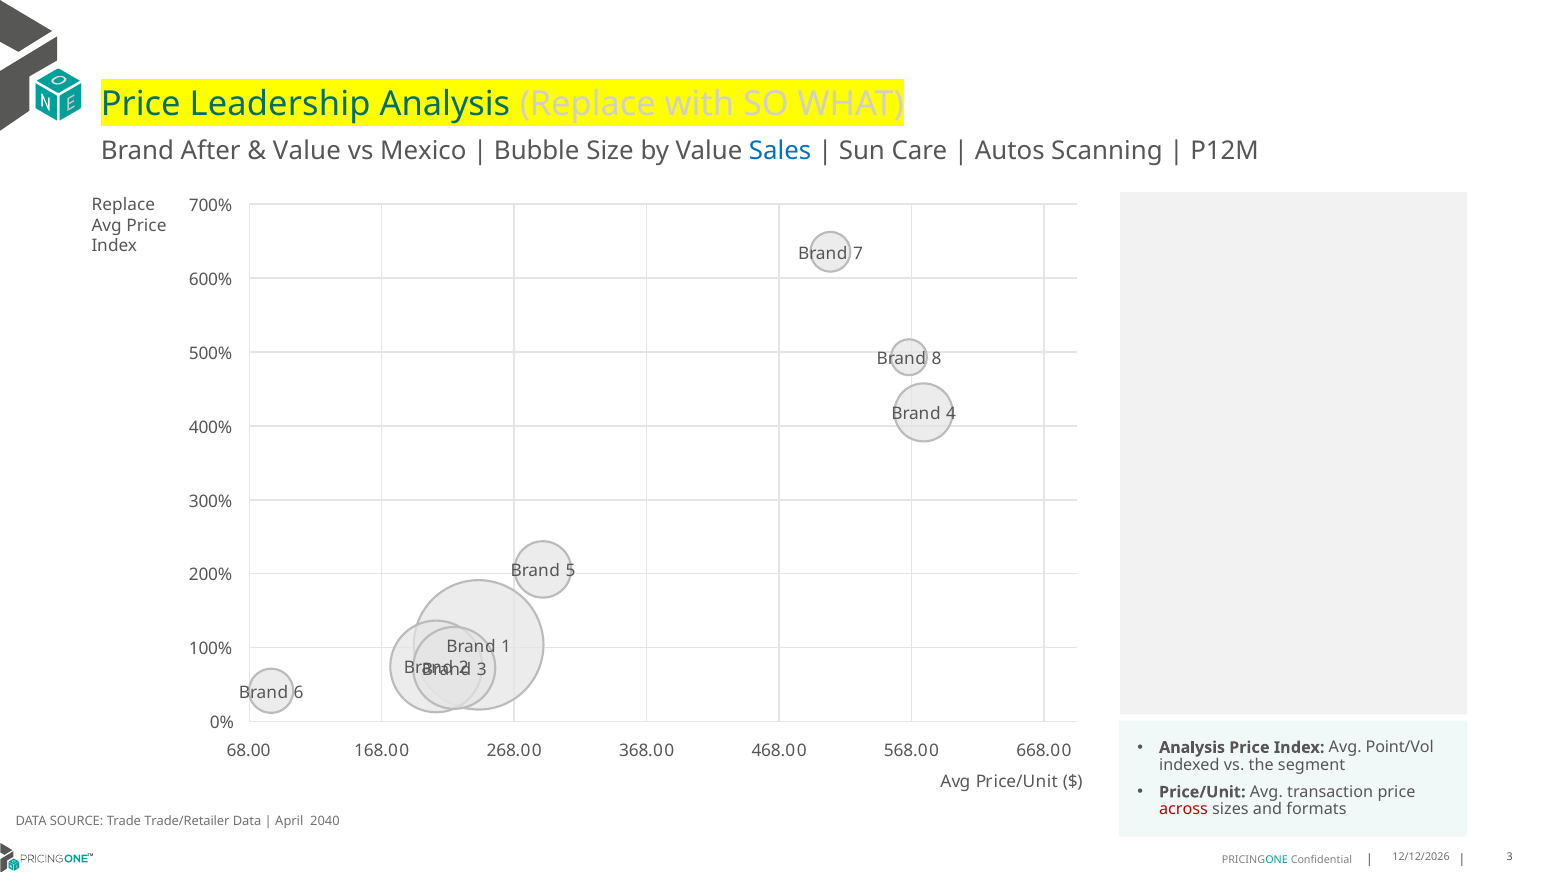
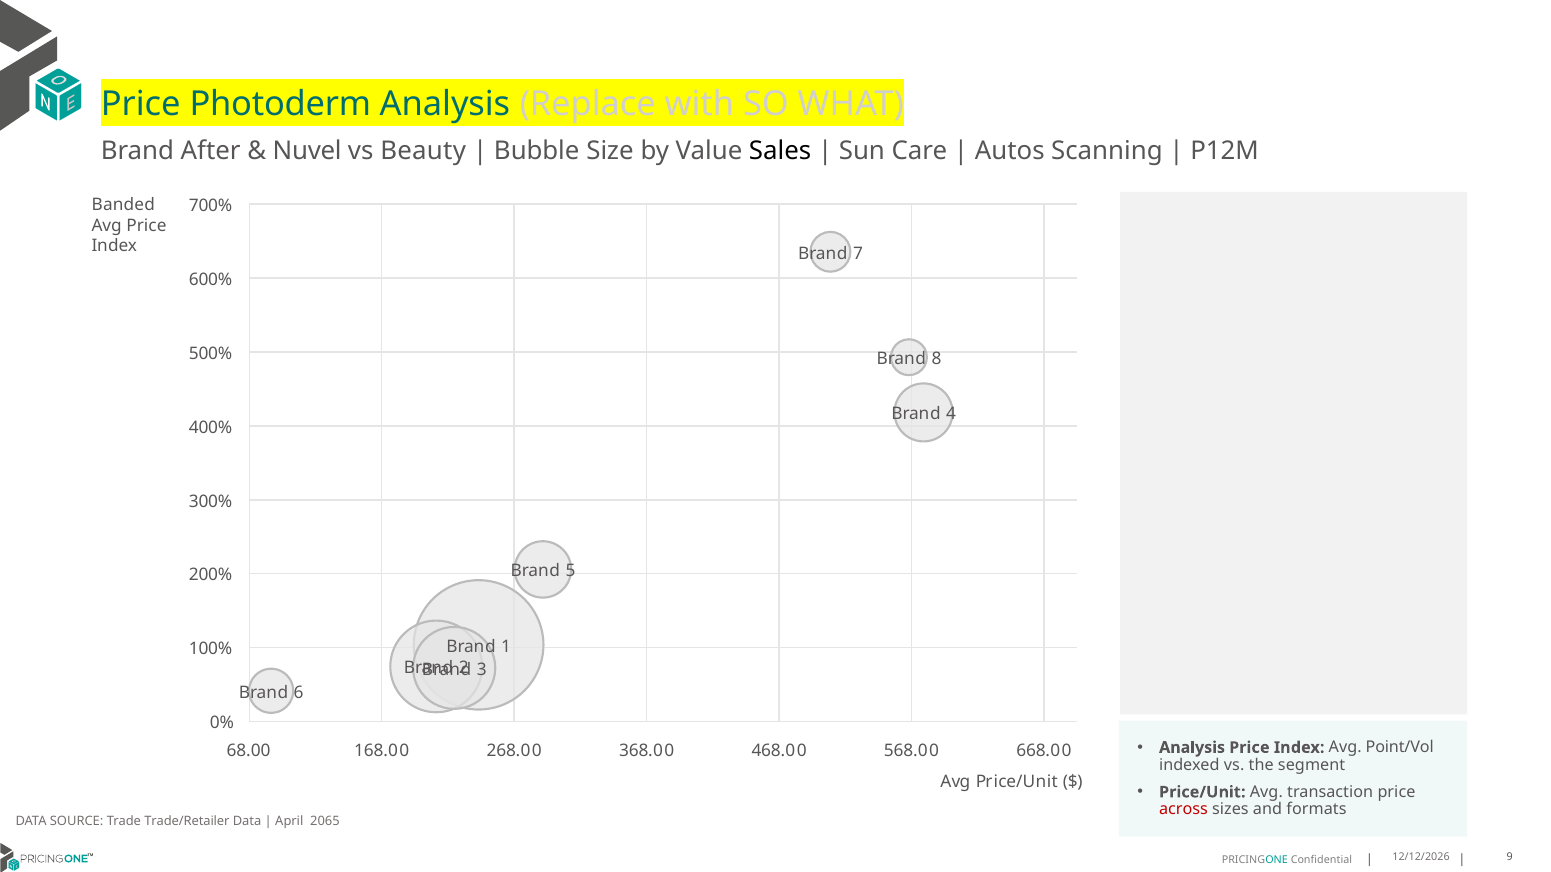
Leadership: Leadership -> Photoderm
Value at (307, 151): Value -> Nuvel
Mexico: Mexico -> Beauty
Sales colour: blue -> black
Replace at (123, 205): Replace -> Banded
2040: 2040 -> 2065
3 at (1510, 858): 3 -> 9
